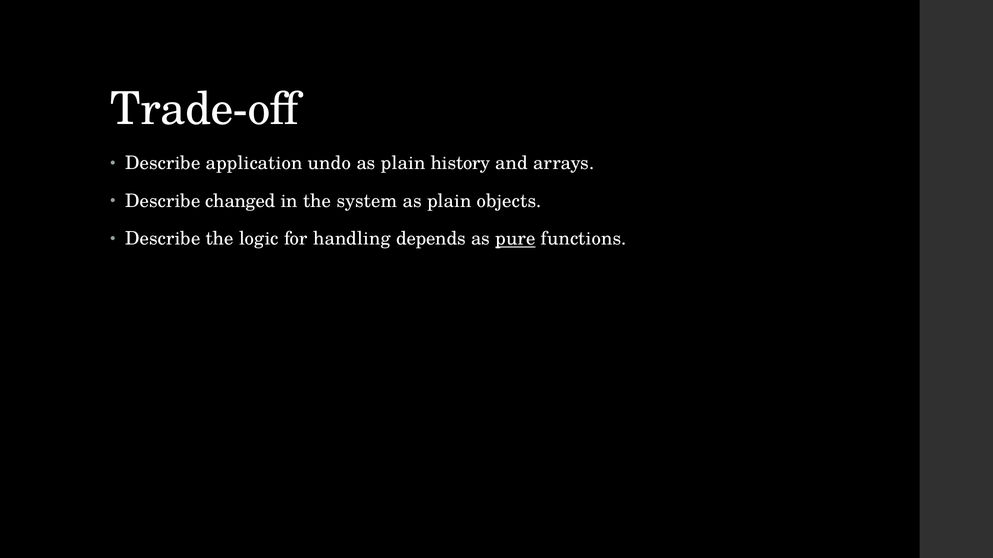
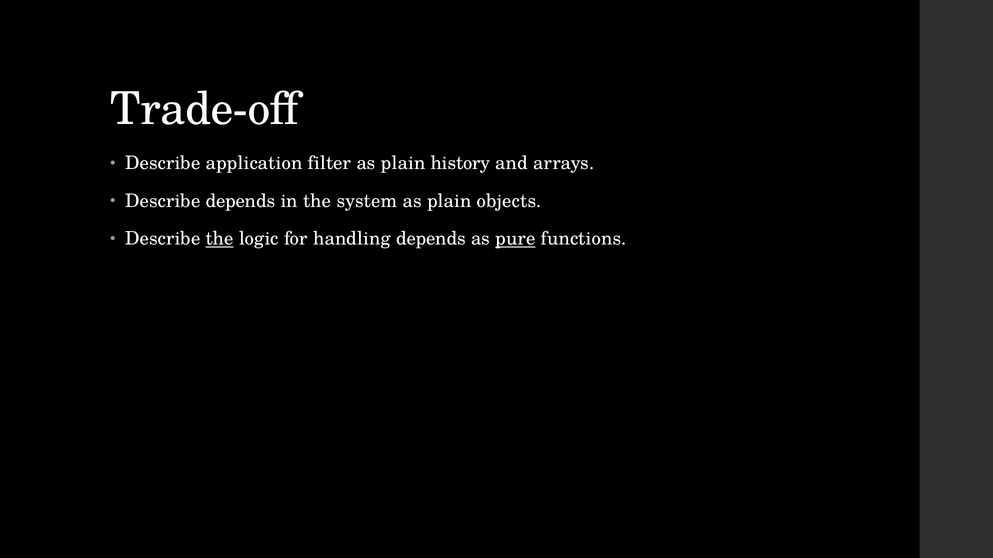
undo: undo -> filter
Describe changed: changed -> depends
the at (220, 239) underline: none -> present
